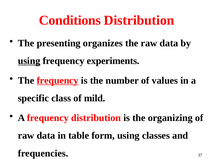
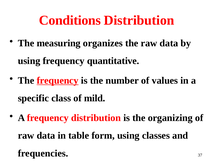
presenting: presenting -> measuring
using at (29, 61) underline: present -> none
experiments: experiments -> quantitative
